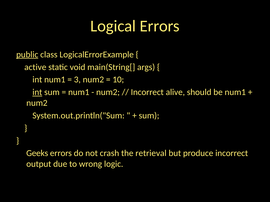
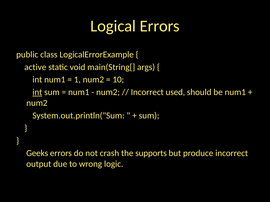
public underline: present -> none
3: 3 -> 1
alive: alive -> used
retrieval: retrieval -> supports
